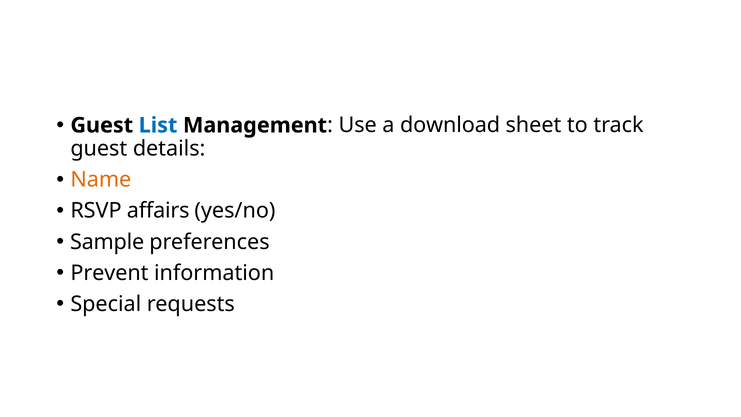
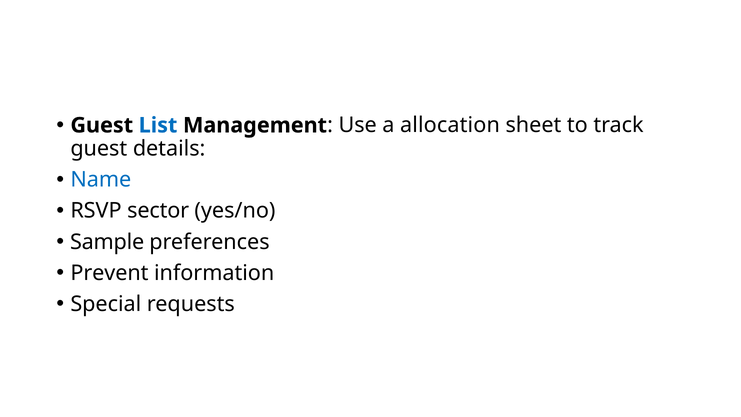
download: download -> allocation
Name colour: orange -> blue
affairs: affairs -> sector
